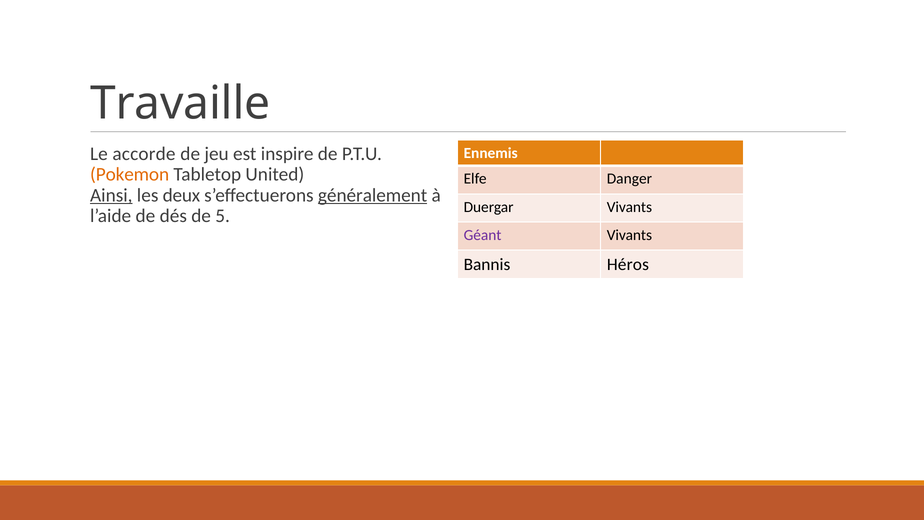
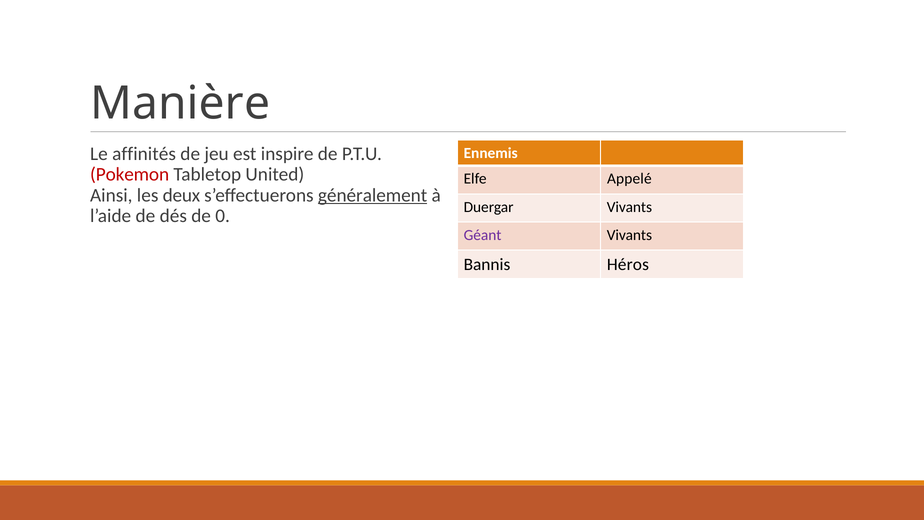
Travaille: Travaille -> Manière
accorde: accorde -> affinités
Pokemon colour: orange -> red
Danger: Danger -> Appelé
Ainsi underline: present -> none
5: 5 -> 0
